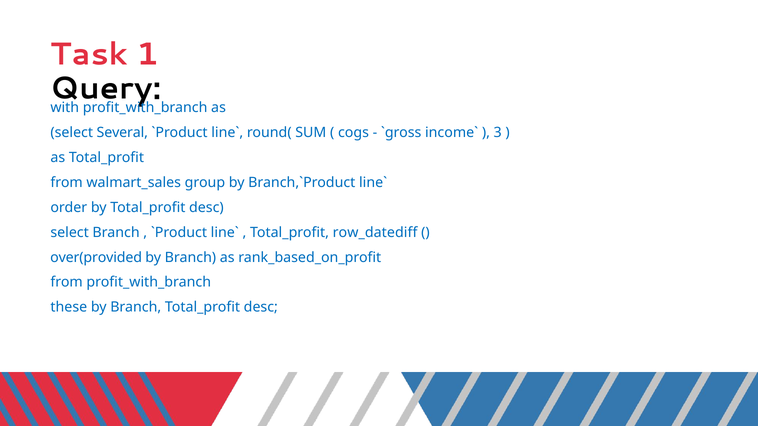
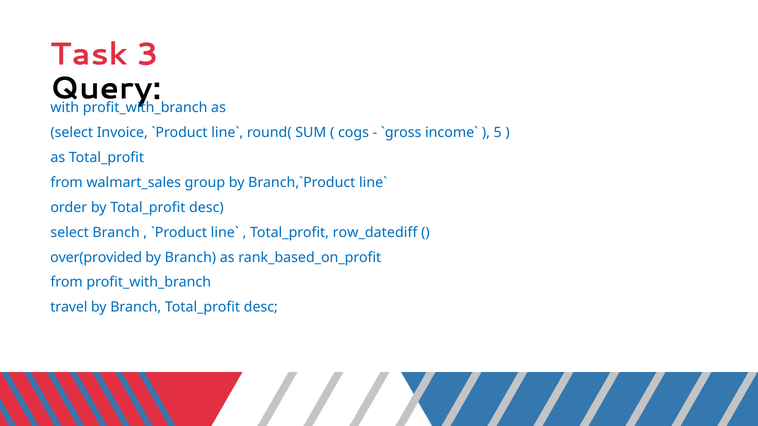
1: 1 -> 3
Several: Several -> Invoice
3: 3 -> 5
these: these -> travel
